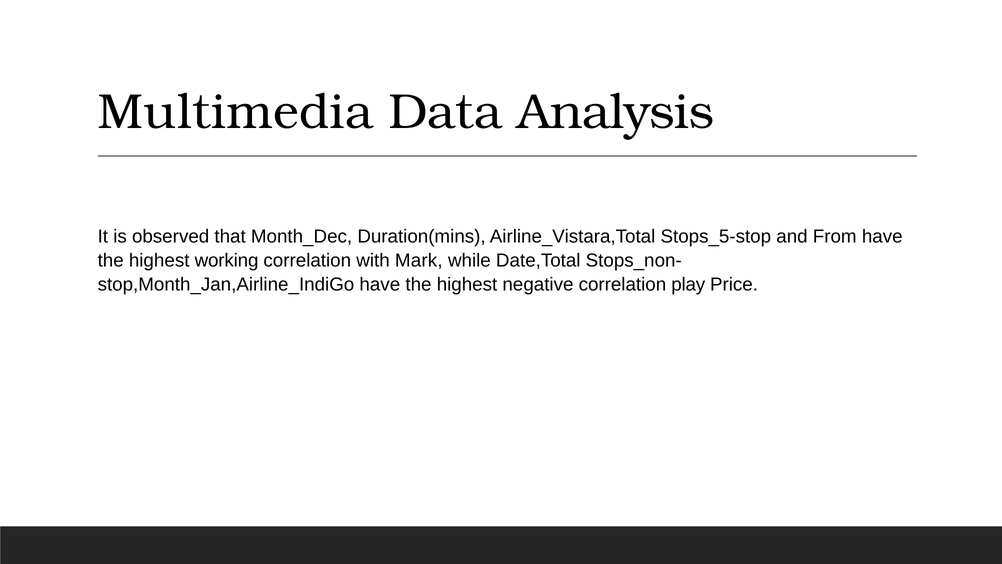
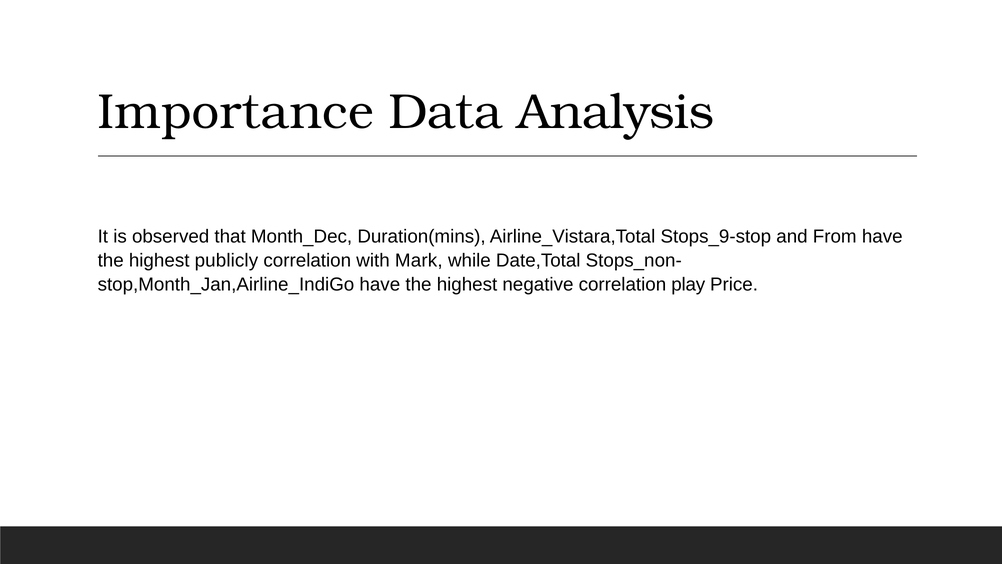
Multimedia: Multimedia -> Importance
Stops_5-stop: Stops_5-stop -> Stops_9-stop
working: working -> publicly
